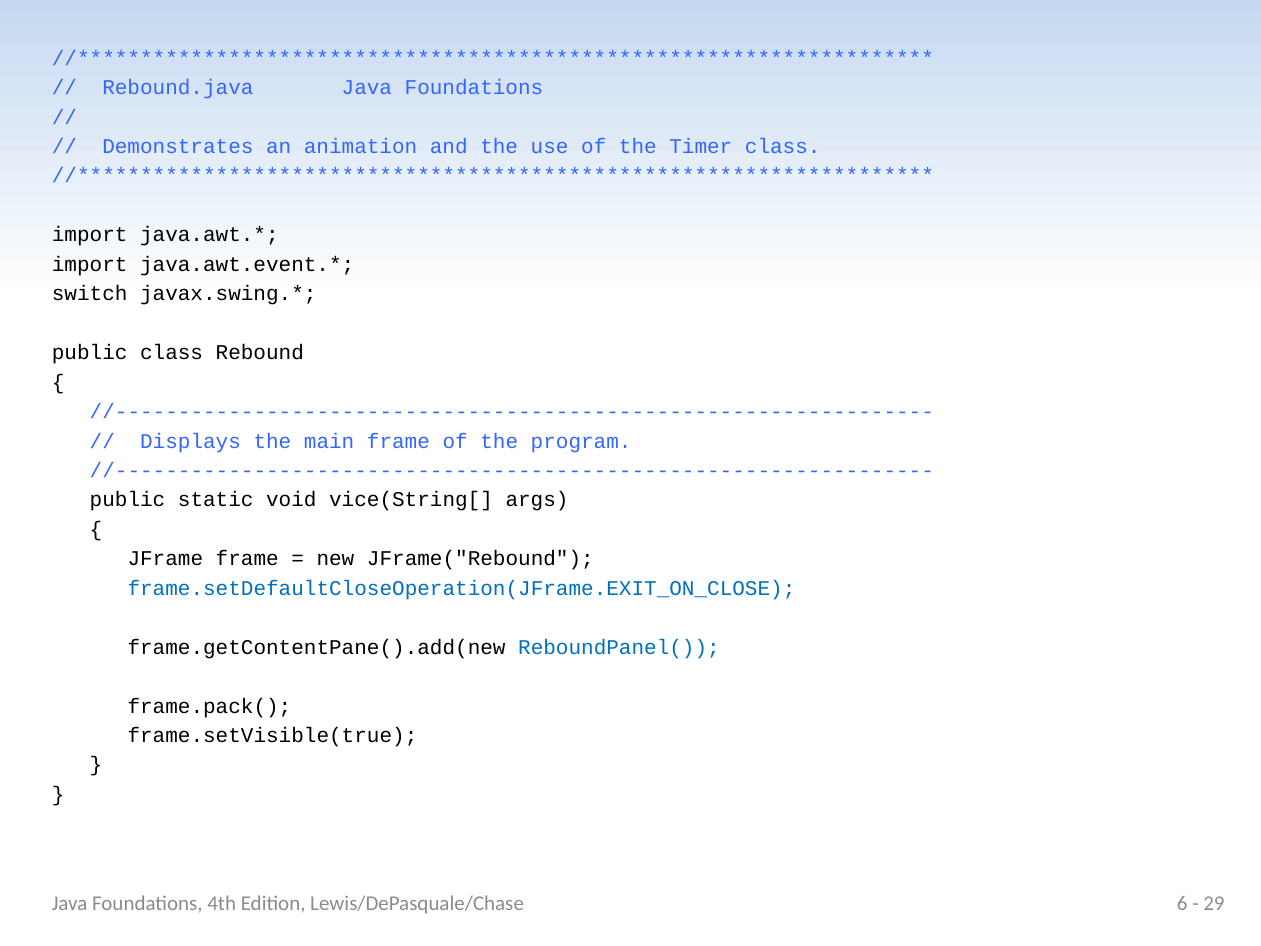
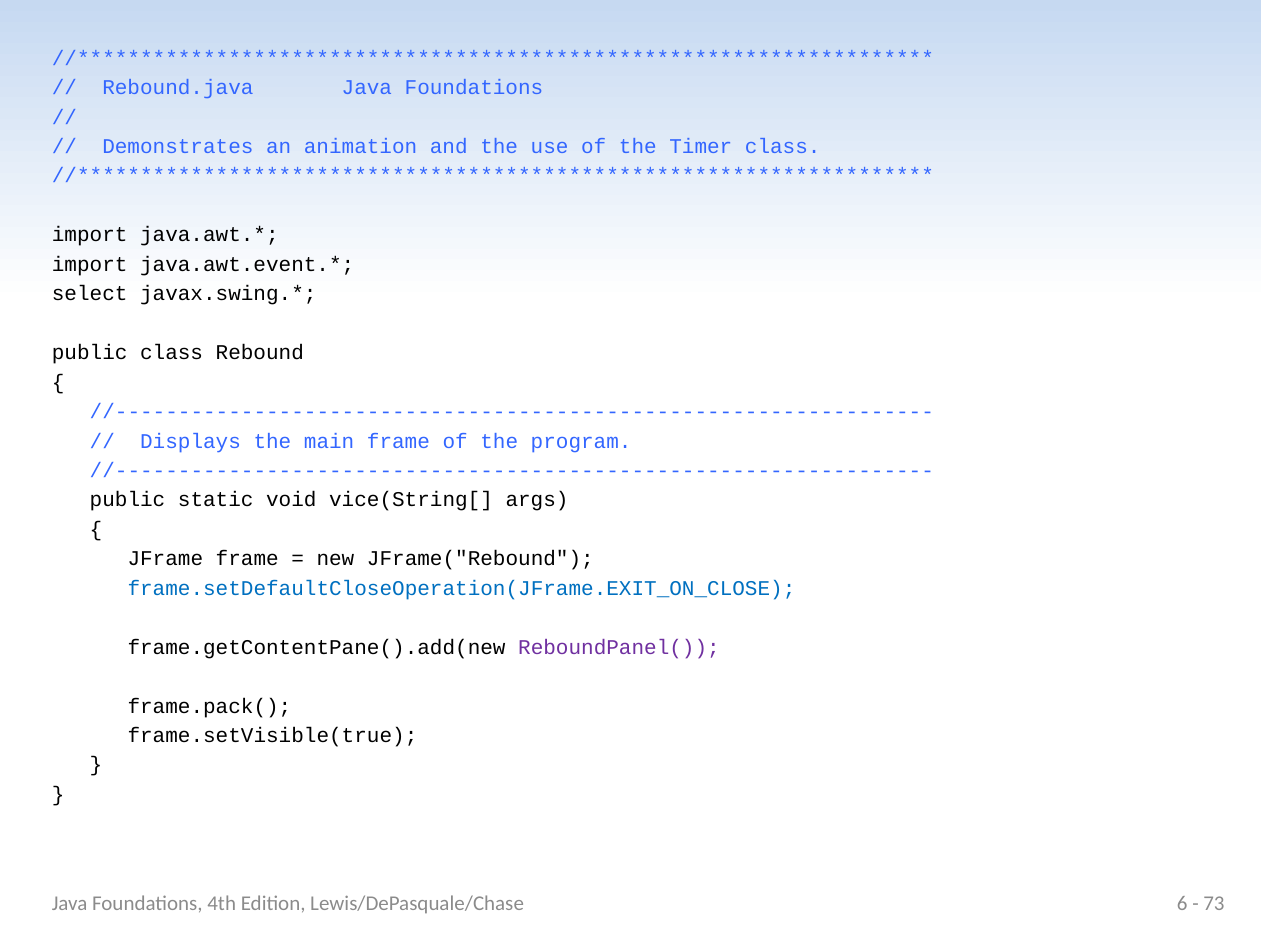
switch: switch -> select
ReboundPanel( colour: blue -> purple
29: 29 -> 73
